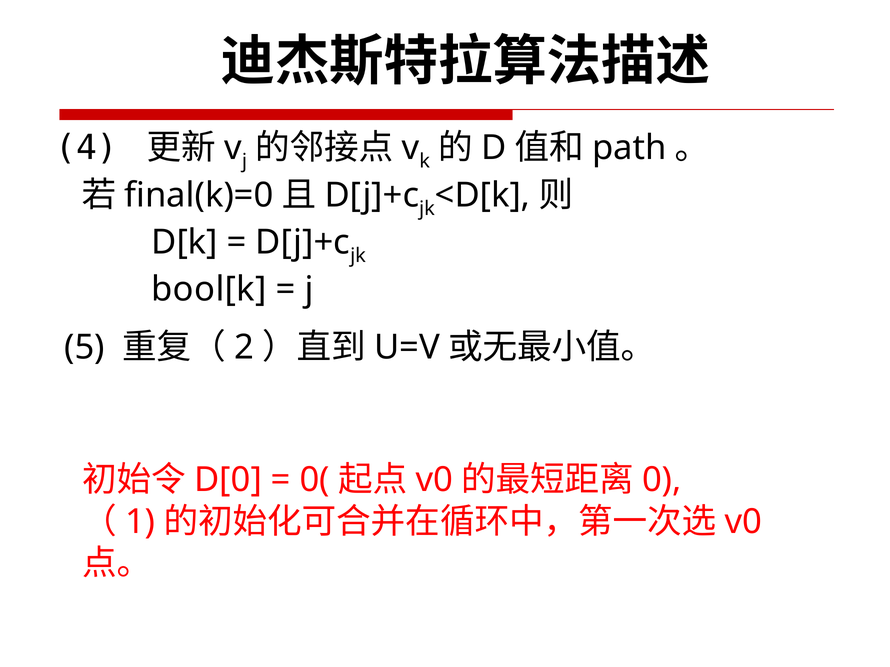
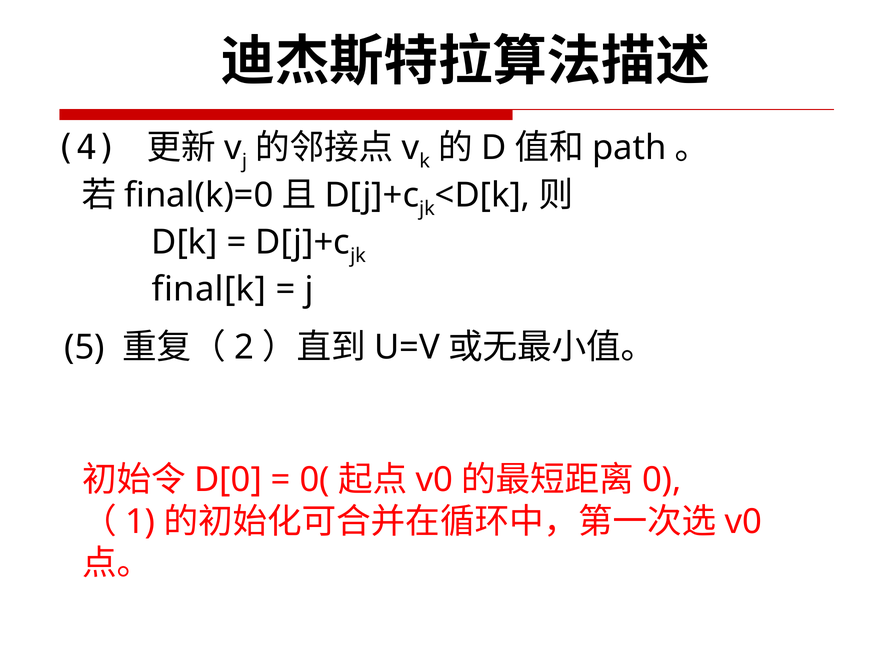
bool[k: bool[k -> final[k
